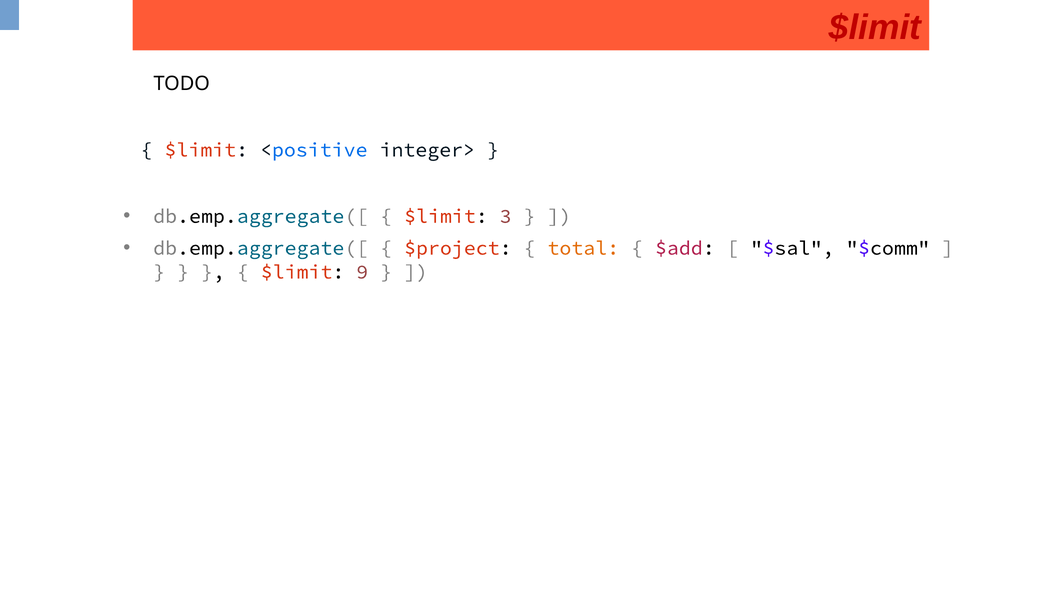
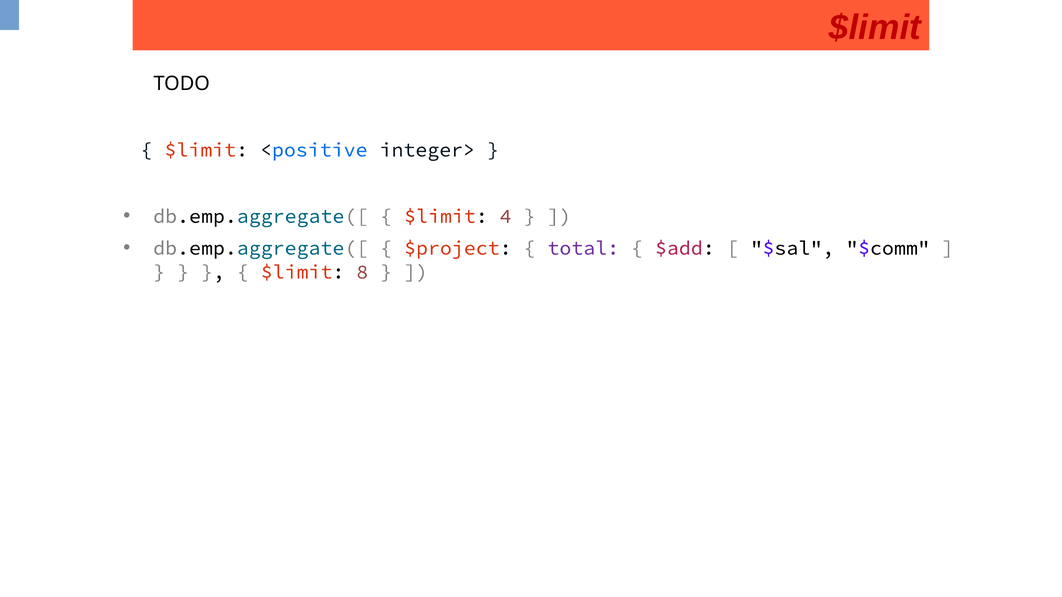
3: 3 -> 4
total colour: orange -> purple
9: 9 -> 8
